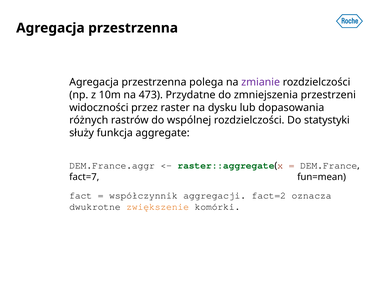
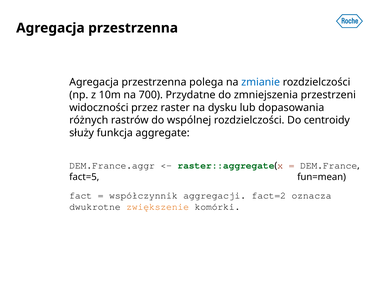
zmianie colour: purple -> blue
473: 473 -> 700
statystyki: statystyki -> centroidy
fact=7: fact=7 -> fact=5
